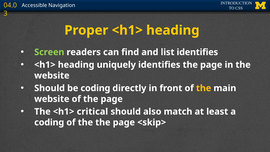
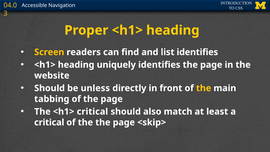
Screen colour: light green -> yellow
be coding: coding -> unless
website at (52, 99): website -> tabbing
coding at (49, 122): coding -> critical
